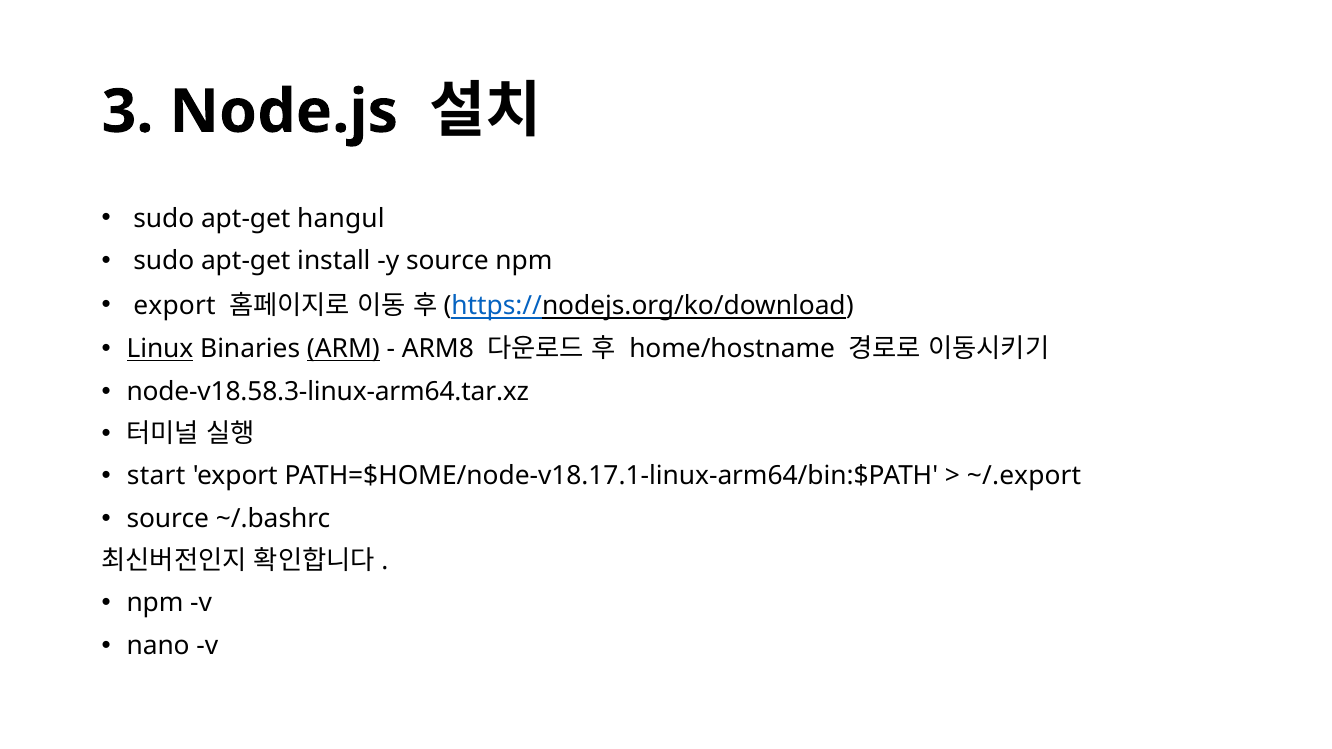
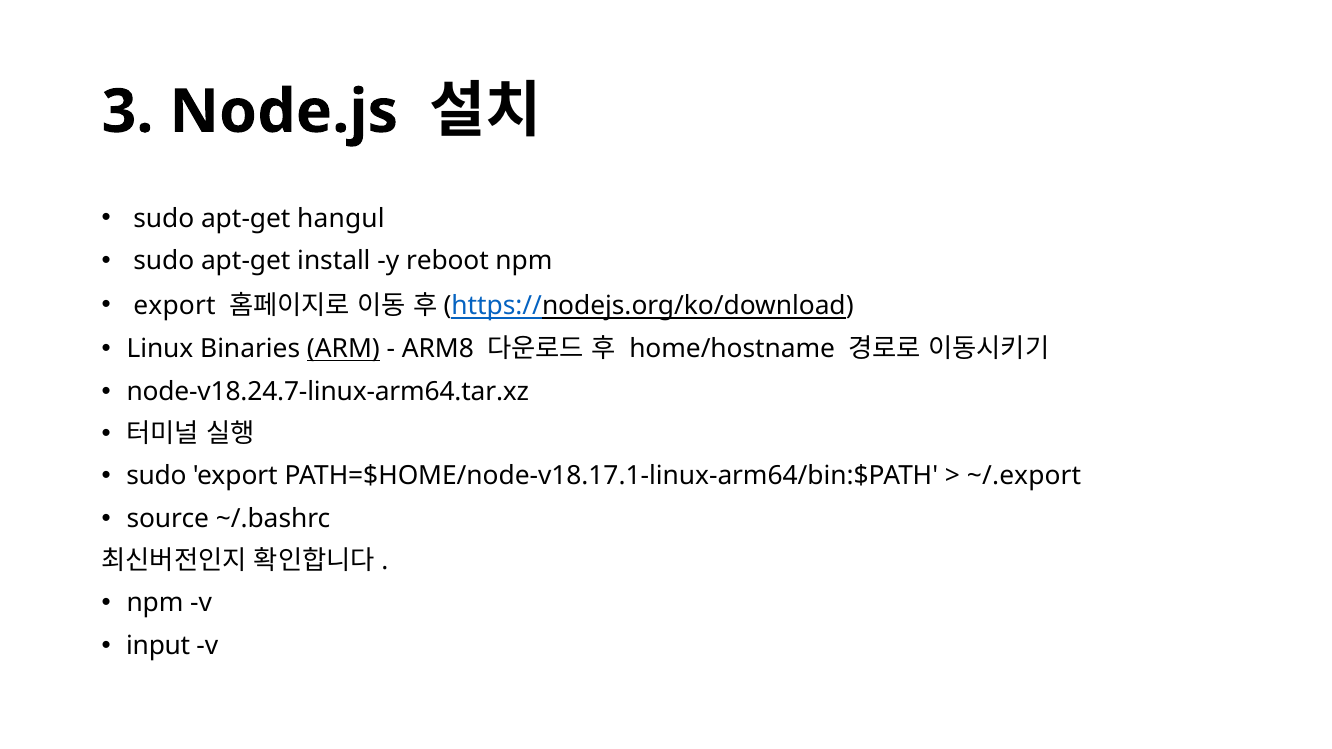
y source: source -> reboot
Linux underline: present -> none
node-v18.58.3-linux-arm64.tar.xz: node-v18.58.3-linux-arm64.tar.xz -> node-v18.24.7-linux-arm64.tar.xz
start at (156, 476): start -> sudo
nano: nano -> input
